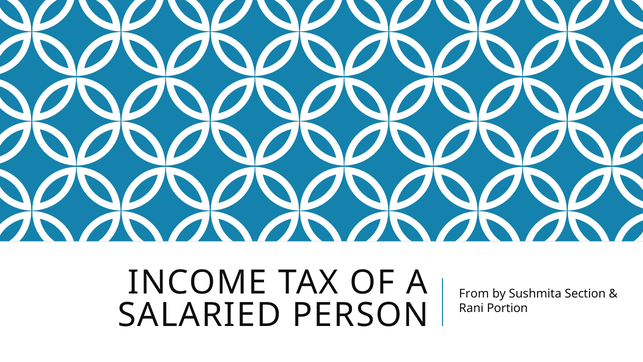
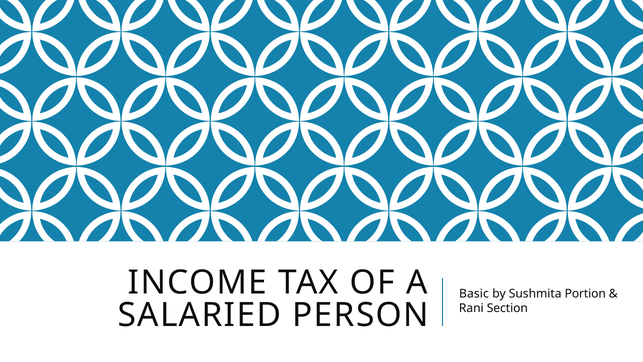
From: From -> Basic
Section: Section -> Portion
Portion: Portion -> Section
